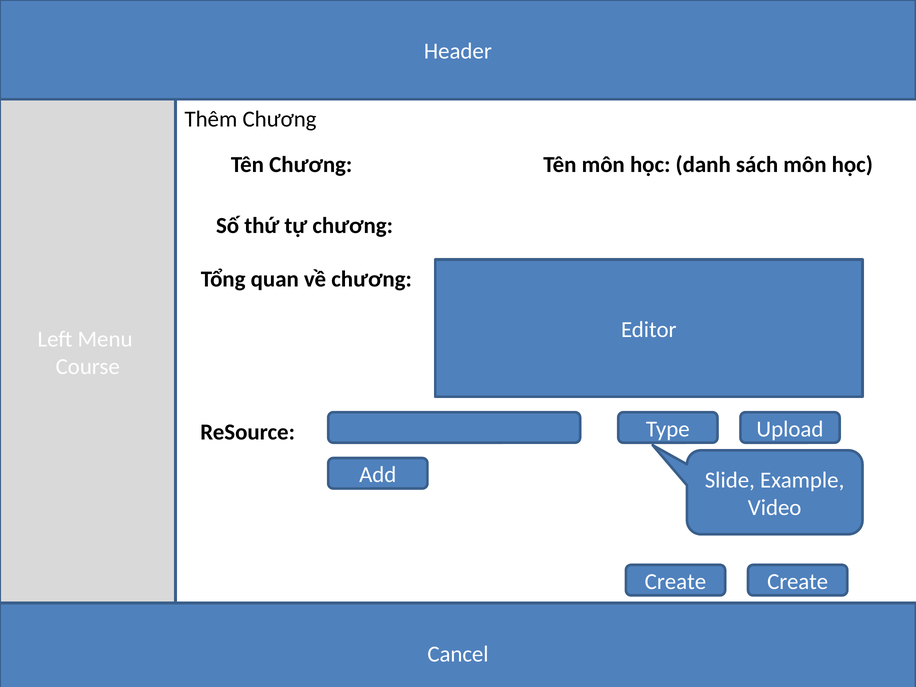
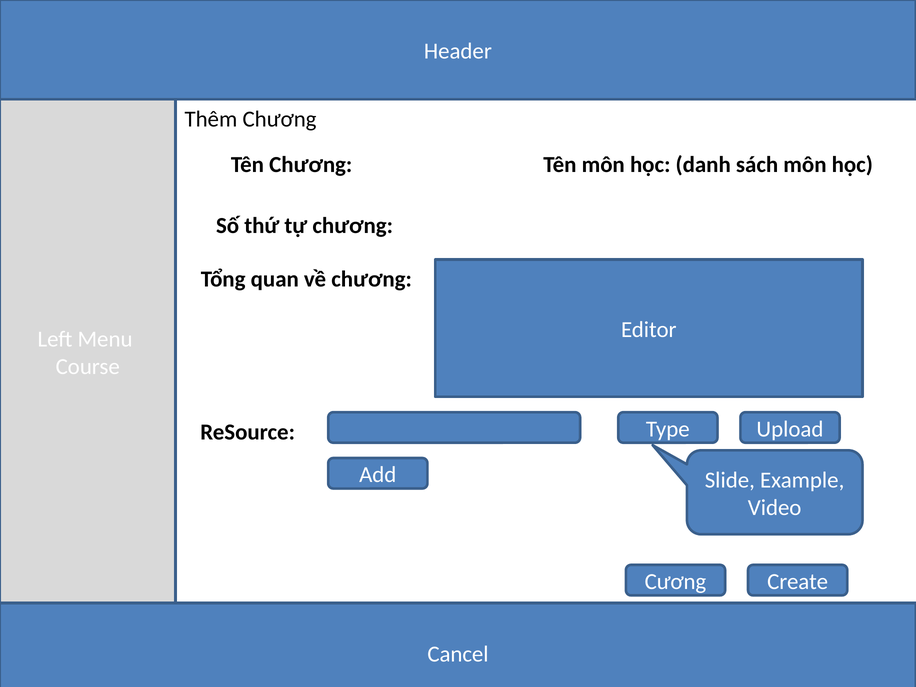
Create at (675, 582): Create -> Cương
